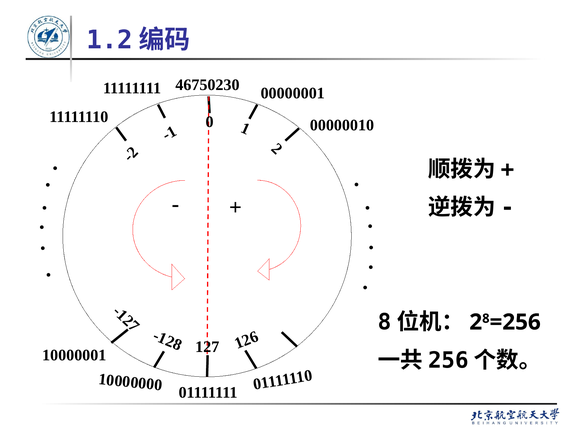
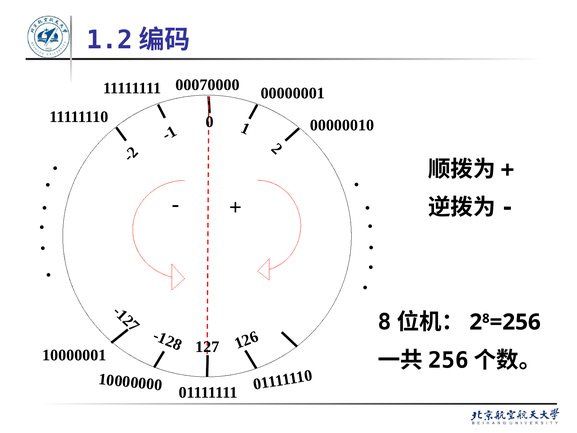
46750230: 46750230 -> 00070000
